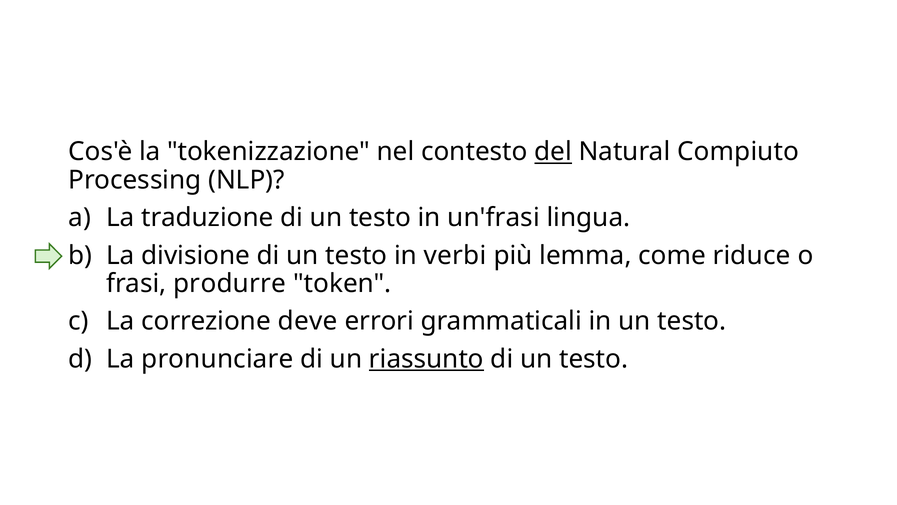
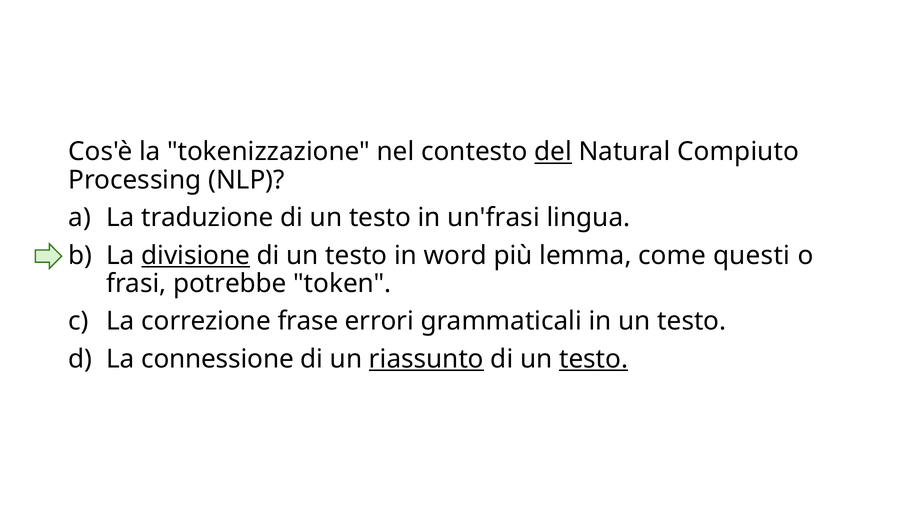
divisione underline: none -> present
verbi: verbi -> word
riduce: riduce -> questi
produrre: produrre -> potrebbe
deve: deve -> frase
pronunciare: pronunciare -> connessione
testo at (594, 359) underline: none -> present
